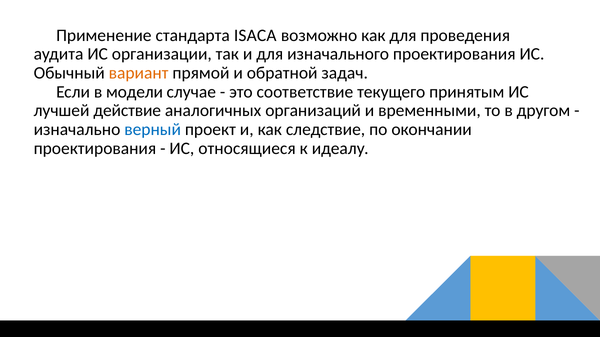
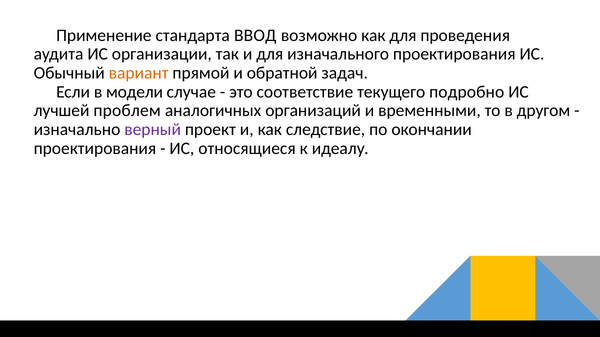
ISACA: ISACA -> ВВОД
принятым: принятым -> подробно
действие: действие -> проблем
верный colour: blue -> purple
